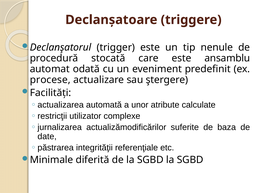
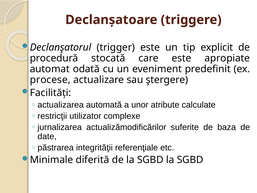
nenule: nenule -> explicit
ansamblu: ansamblu -> apropiate
